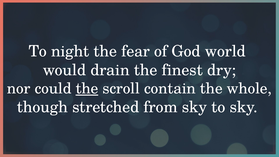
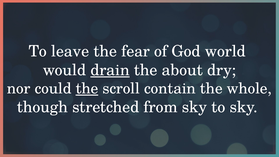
night: night -> leave
drain underline: none -> present
finest: finest -> about
